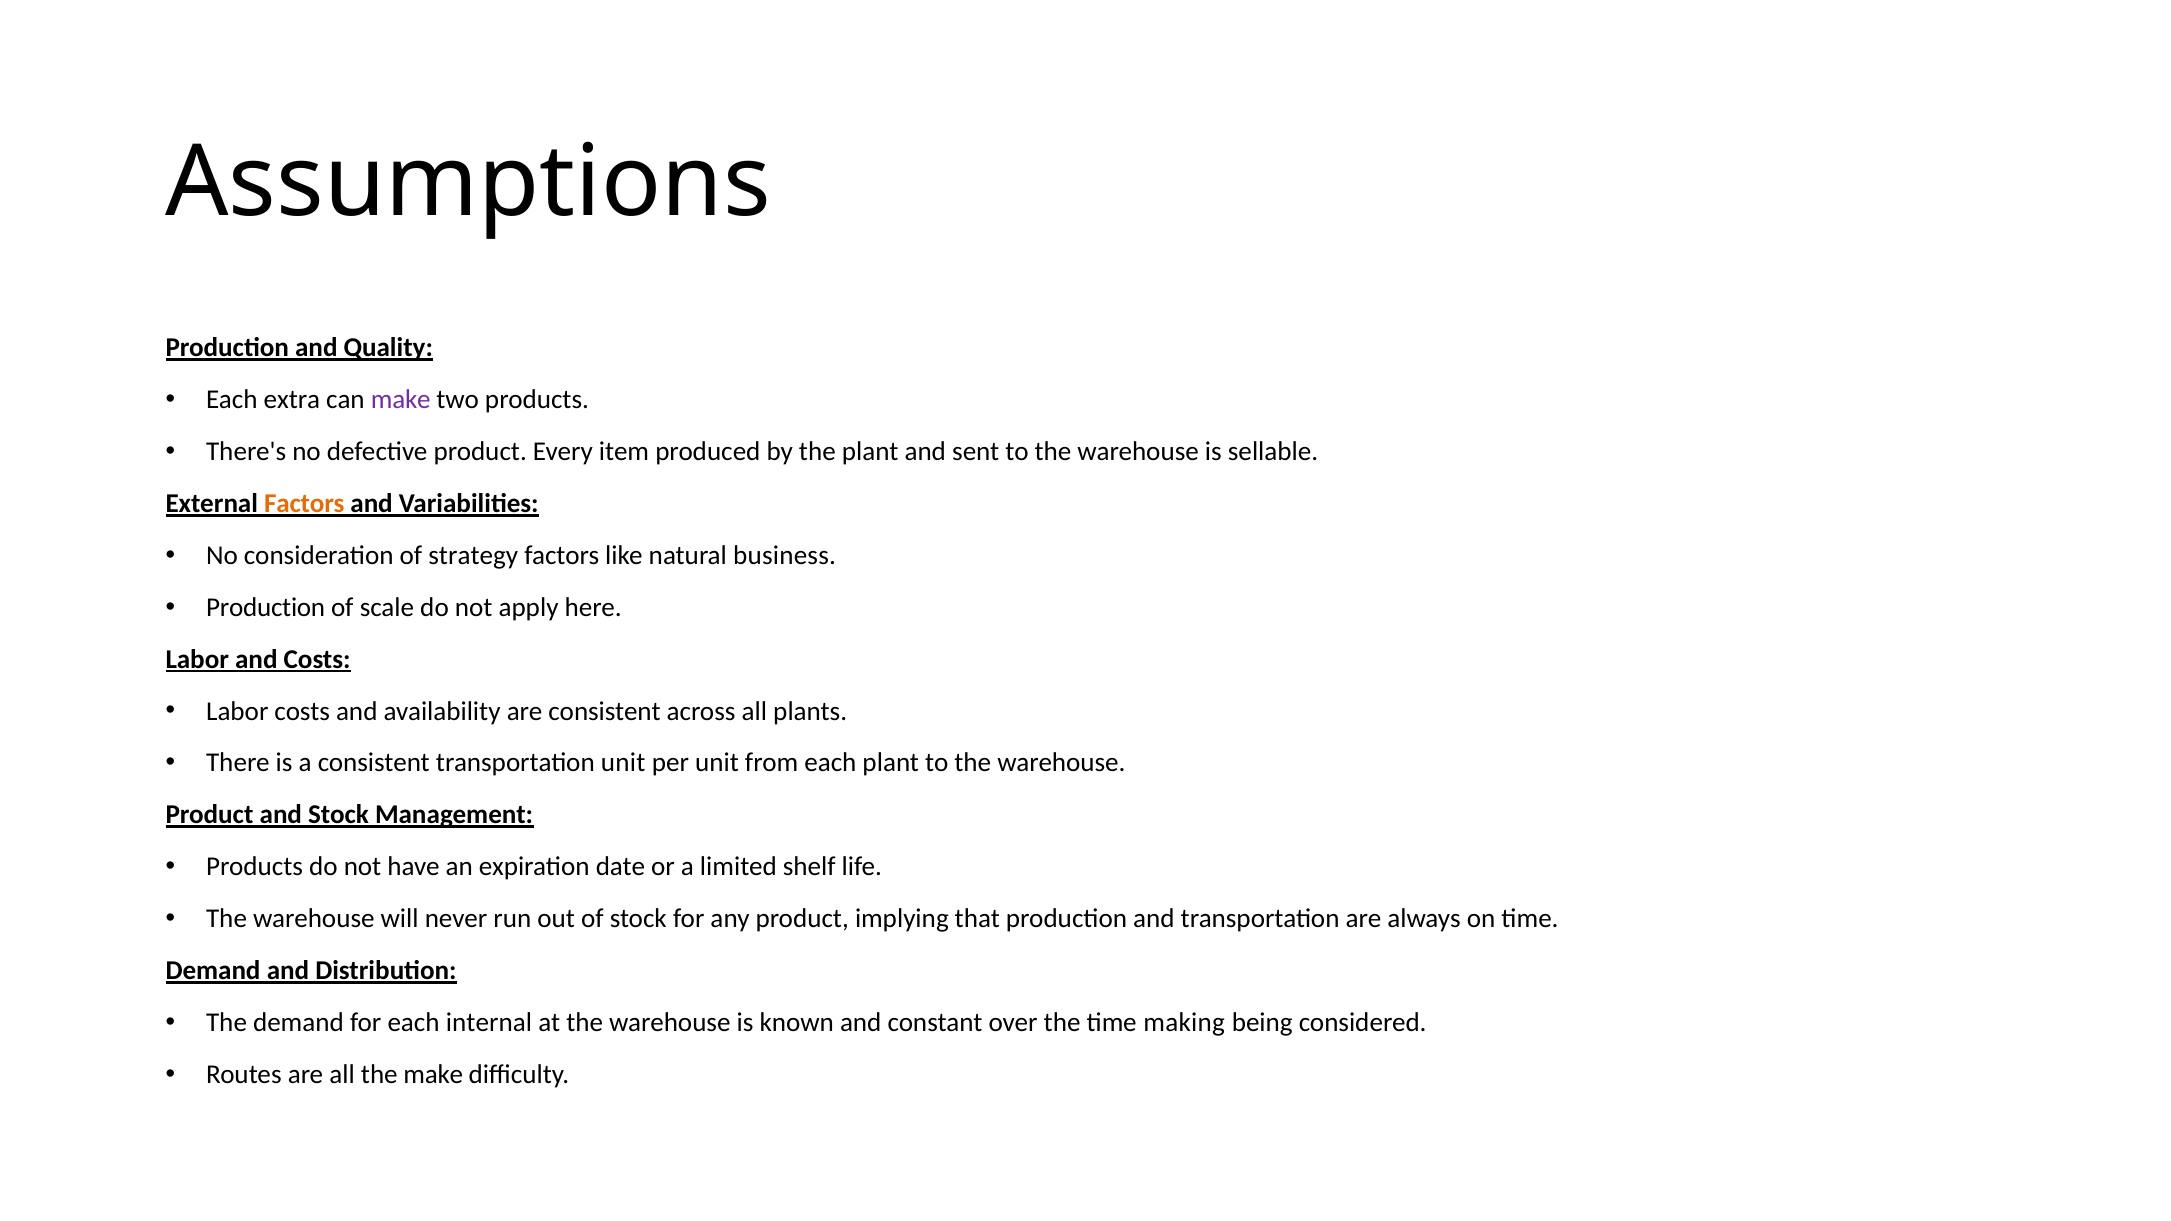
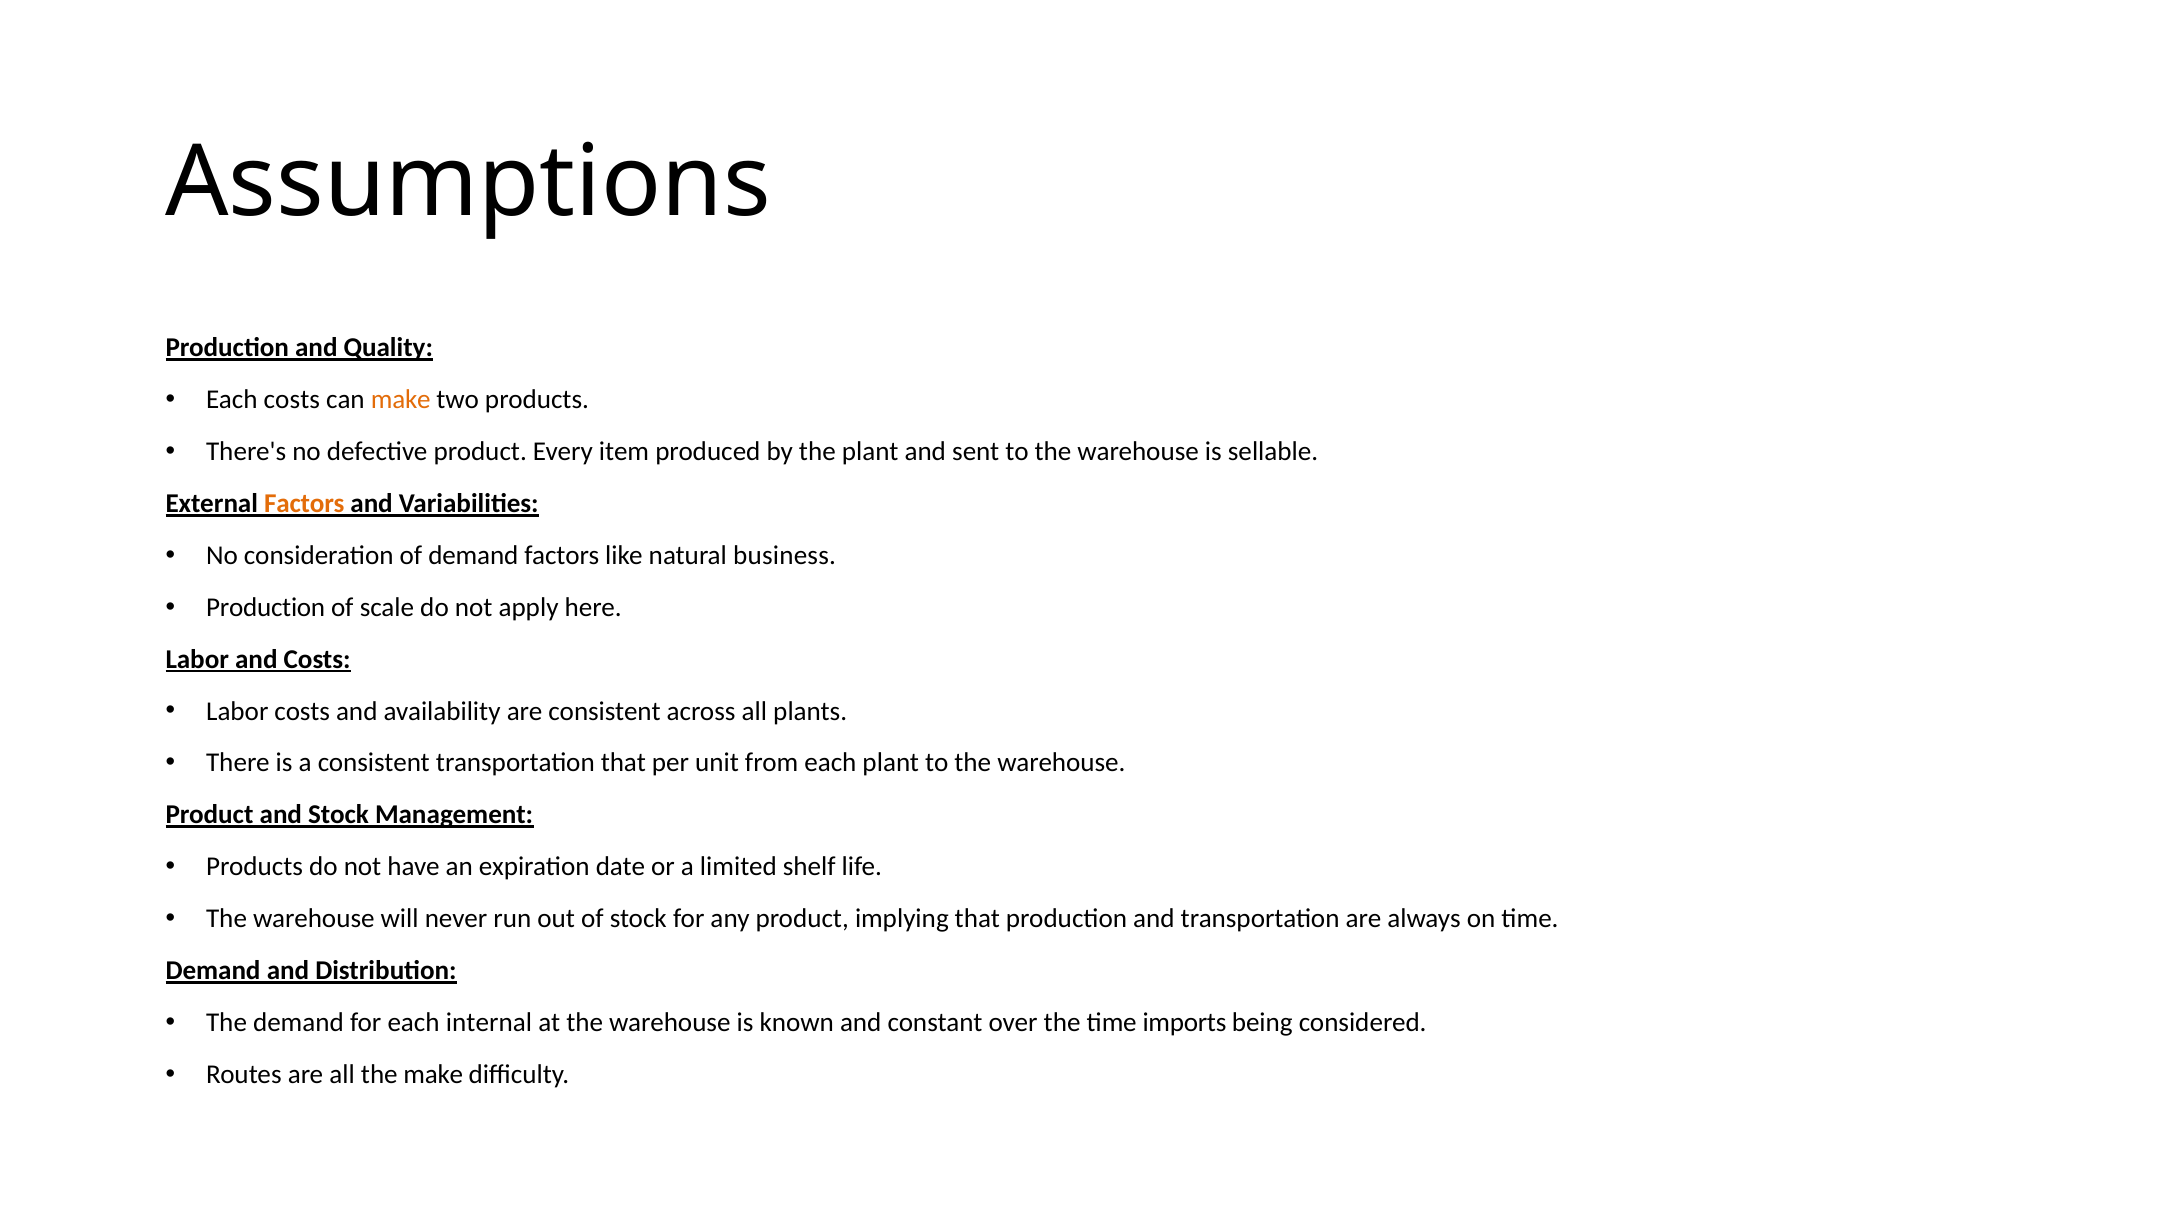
Each extra: extra -> costs
make at (401, 400) colour: purple -> orange
of strategy: strategy -> demand
transportation unit: unit -> that
making: making -> imports
